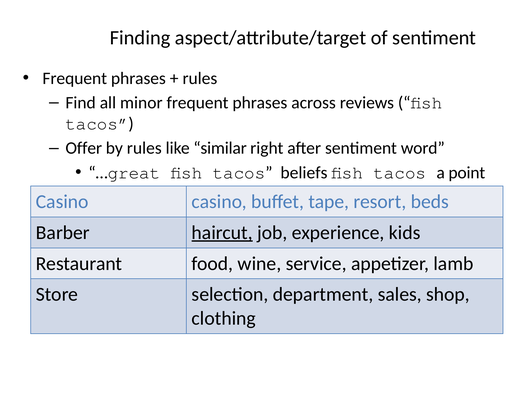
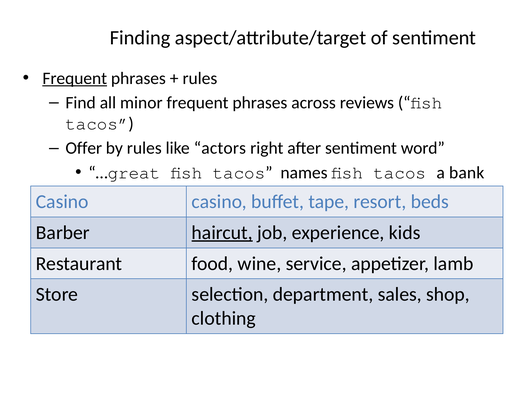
Frequent at (75, 79) underline: none -> present
similar: similar -> actors
beliefs: beliefs -> names
point: point -> bank
